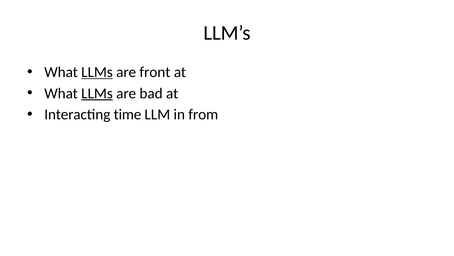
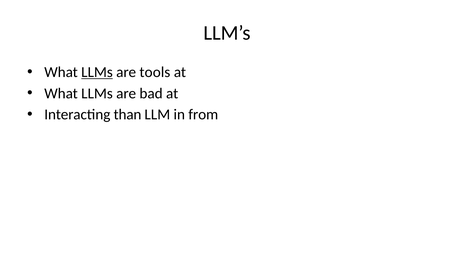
front: front -> tools
LLMs at (97, 93) underline: present -> none
time: time -> than
